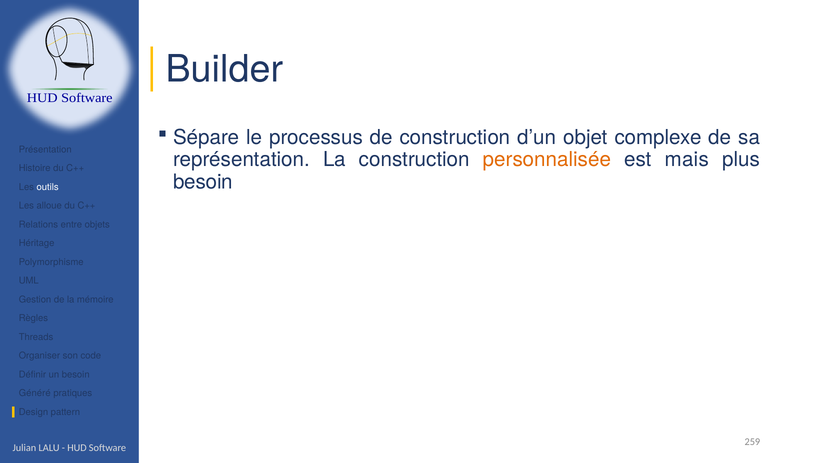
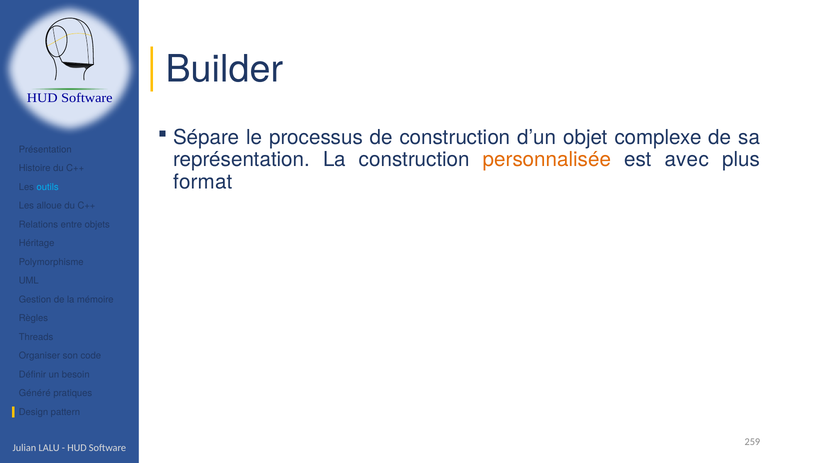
mais: mais -> avec
besoin at (203, 182): besoin -> format
outils colour: white -> light blue
